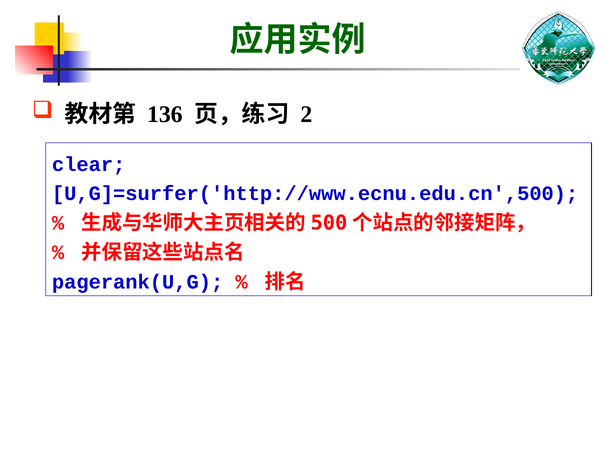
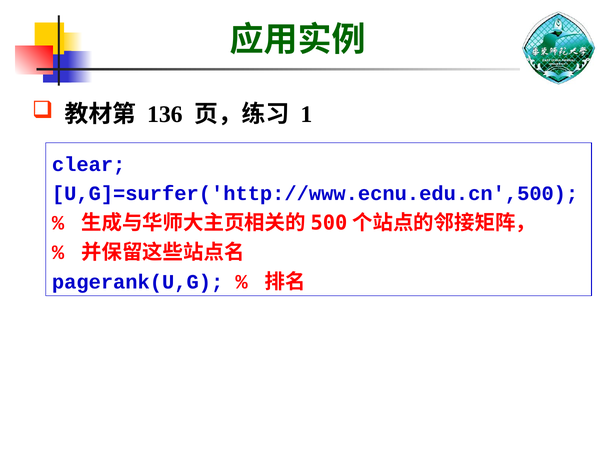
2: 2 -> 1
